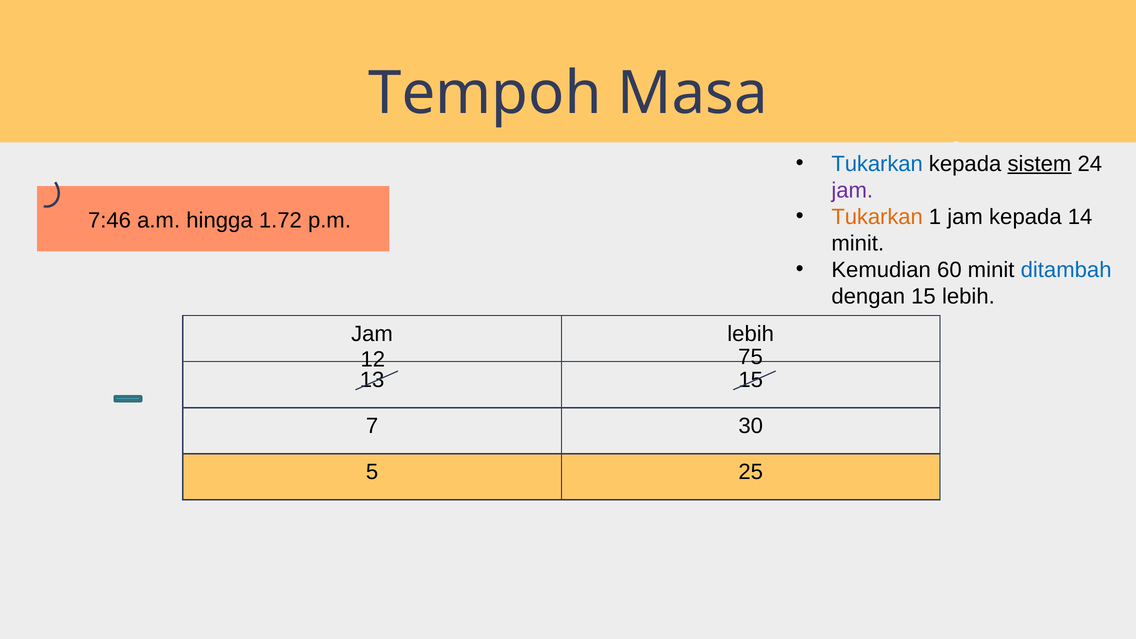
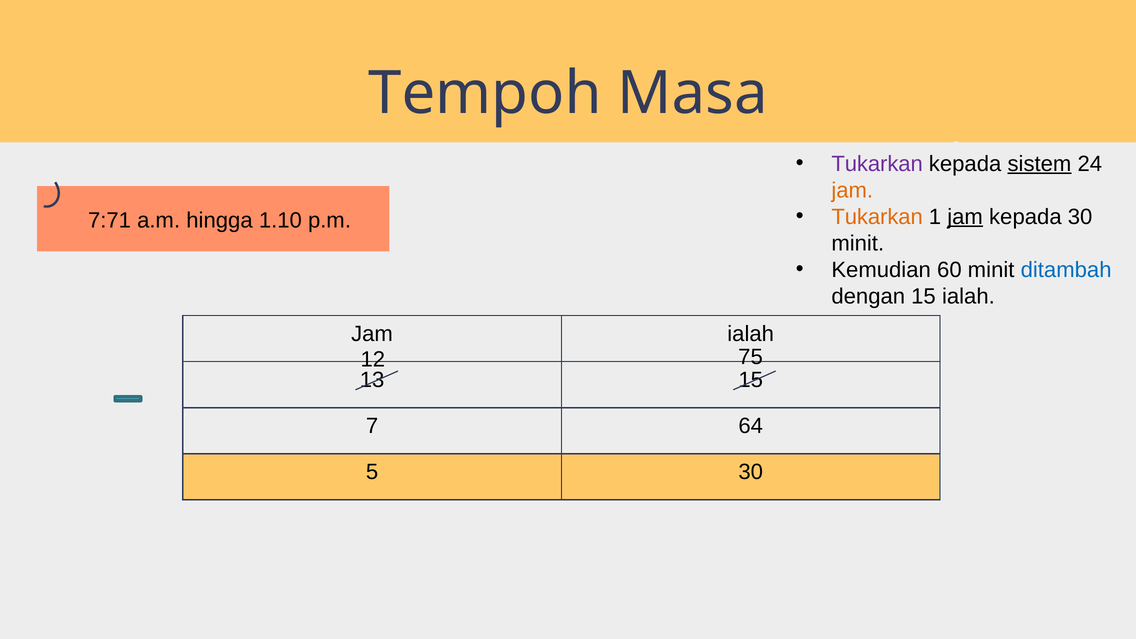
Tukarkan at (877, 164) colour: blue -> purple
jam at (852, 190) colour: purple -> orange
jam at (965, 217) underline: none -> present
kepada 14: 14 -> 30
7:46: 7:46 -> 7:71
1.72: 1.72 -> 1.10
15 lebih: lebih -> ialah
Jam lebih: lebih -> ialah
30: 30 -> 64
5 25: 25 -> 30
